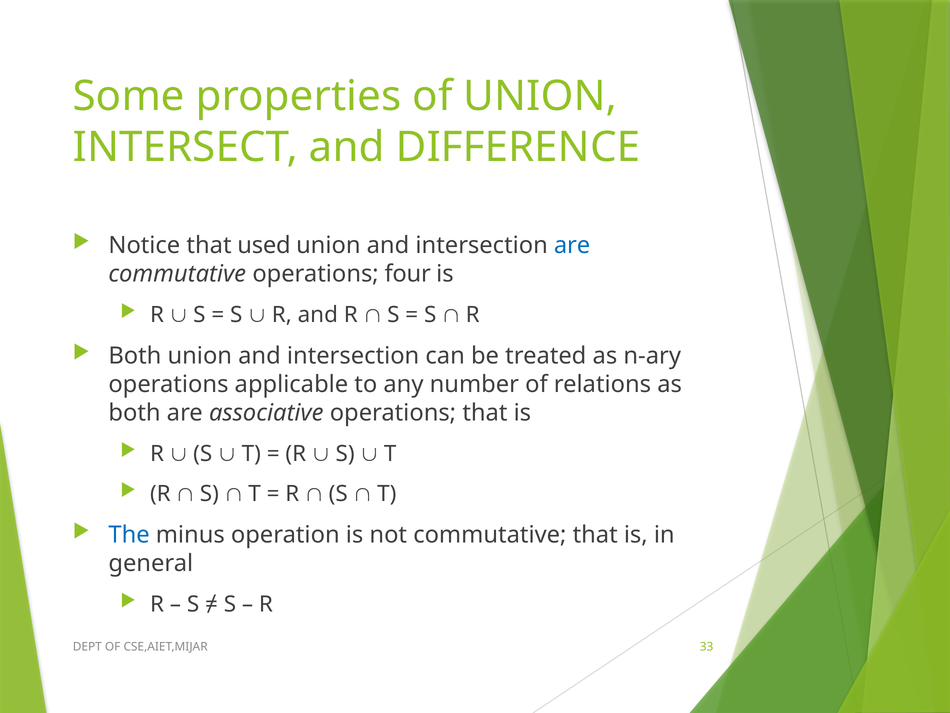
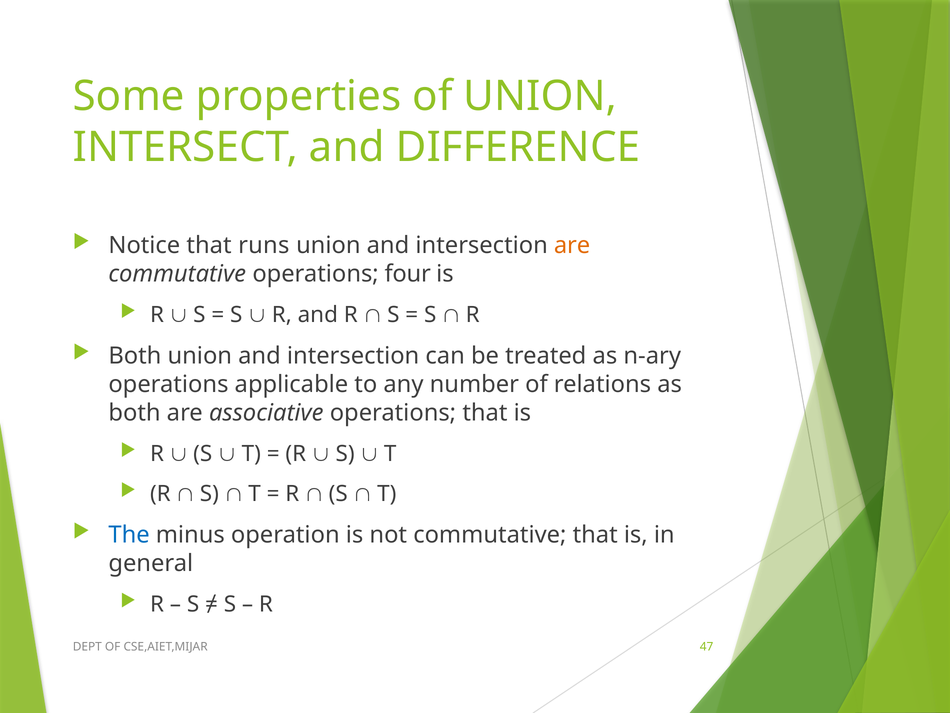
used: used -> runs
are at (572, 245) colour: blue -> orange
33: 33 -> 47
